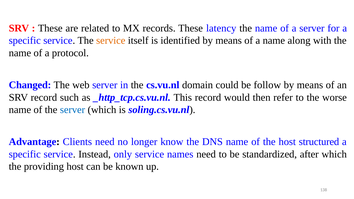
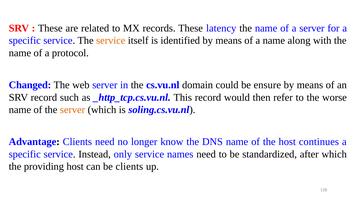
follow: follow -> ensure
server at (73, 110) colour: blue -> orange
structured: structured -> continues
be known: known -> clients
